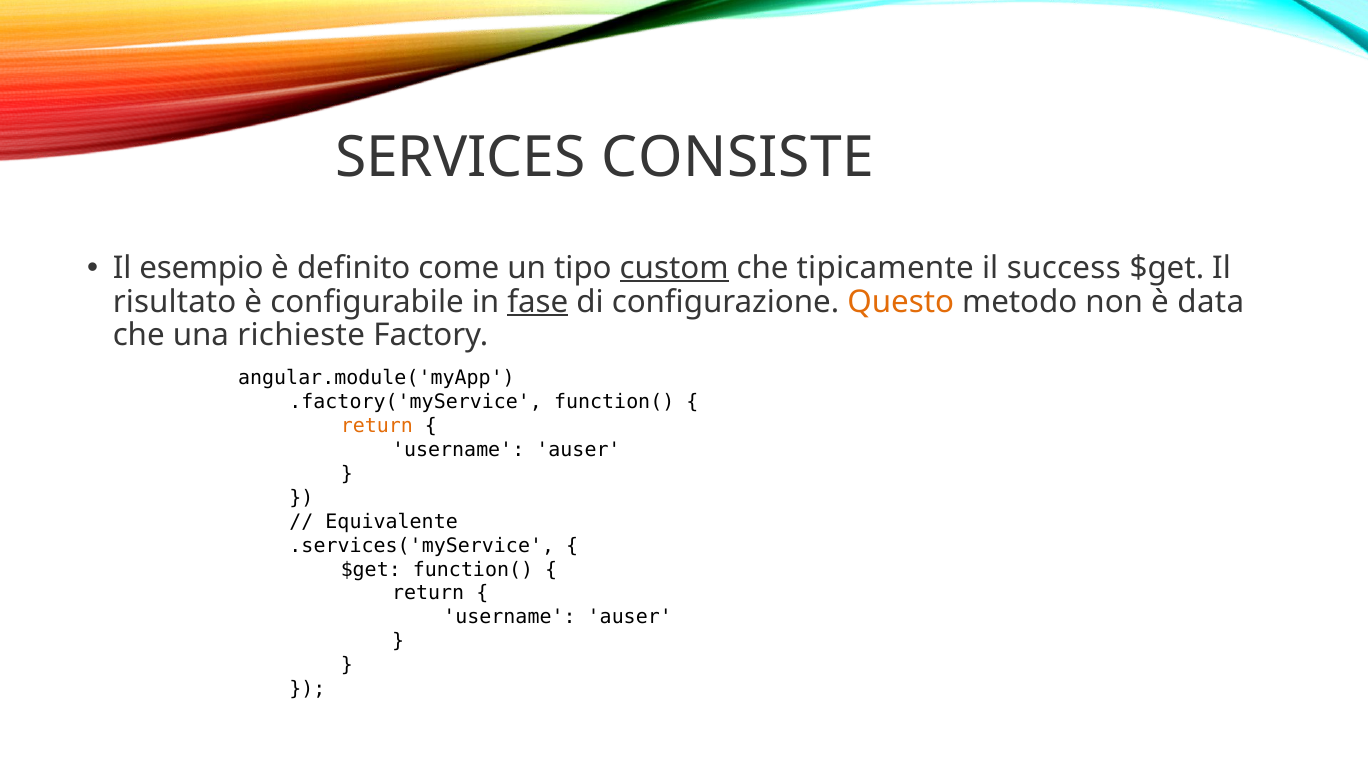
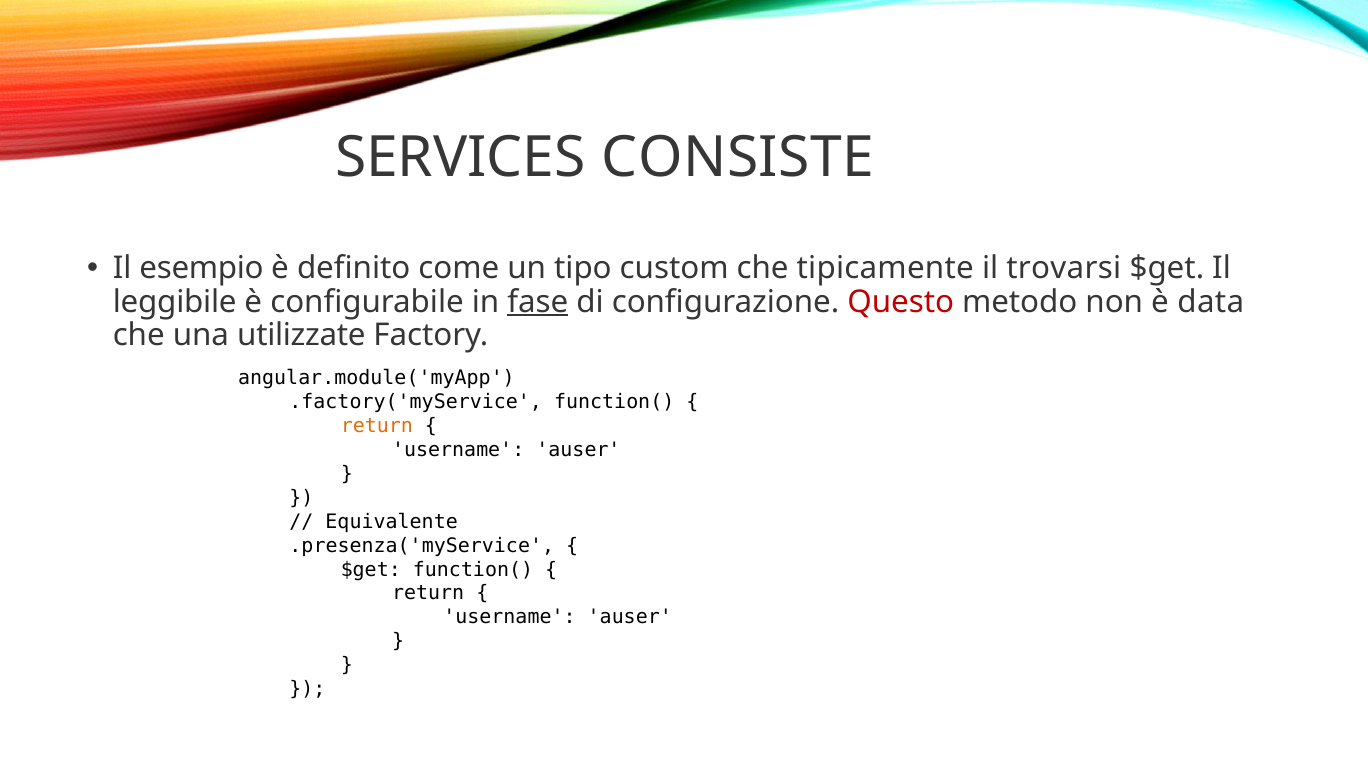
custom underline: present -> none
success: success -> trovarsi
risultato: risultato -> leggibile
Questo colour: orange -> red
richieste: richieste -> utilizzate
.services('myService: .services('myService -> .presenza('myService
